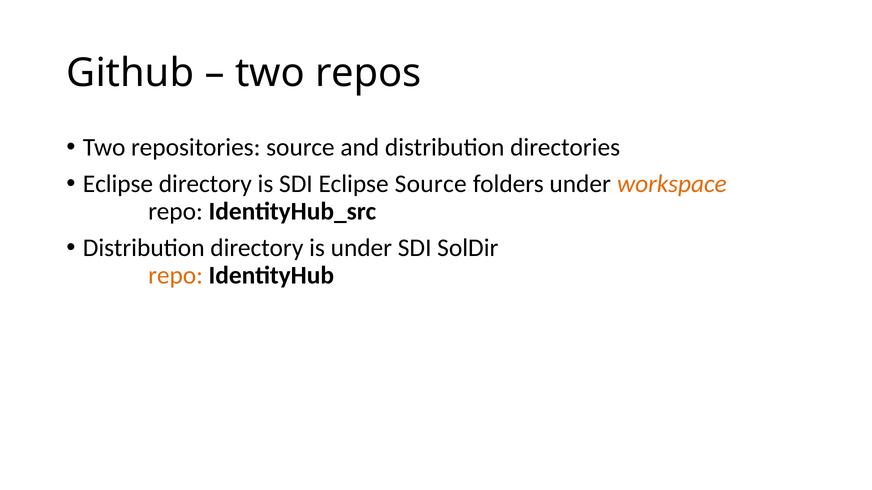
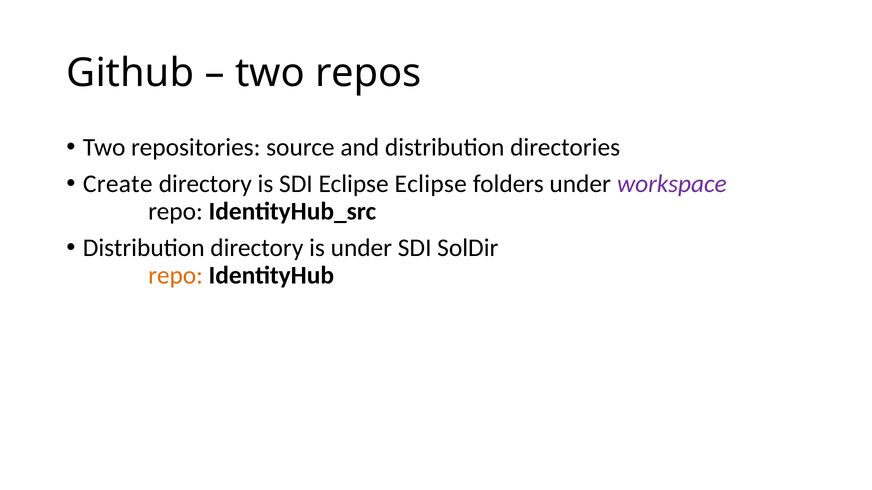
Eclipse at (118, 184): Eclipse -> Create
Eclipse Source: Source -> Eclipse
workspace colour: orange -> purple
